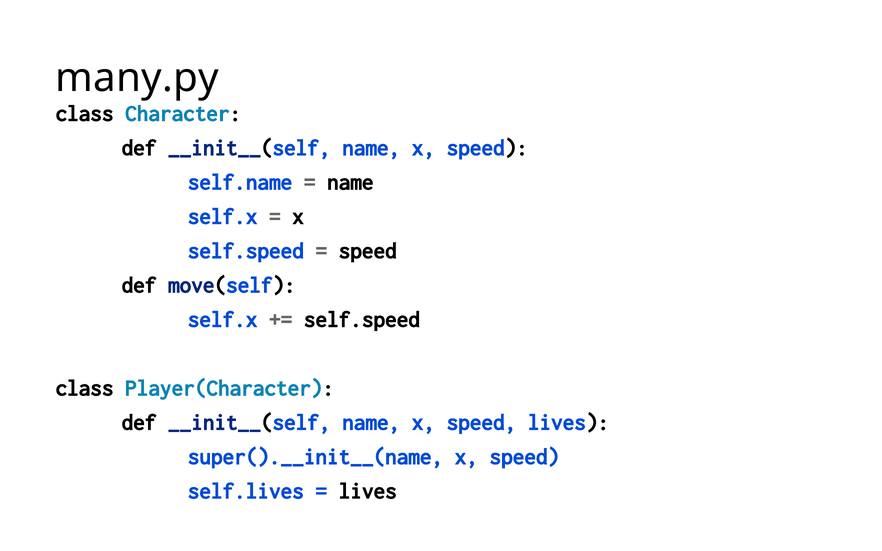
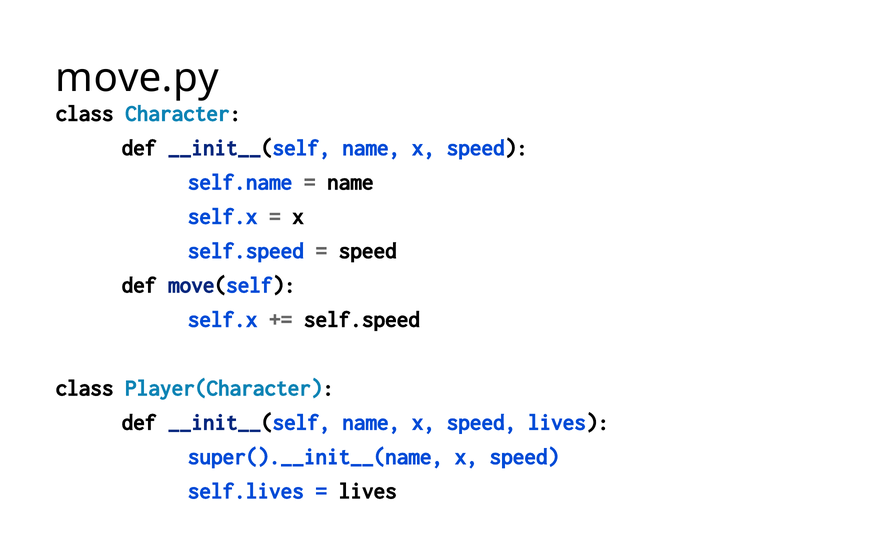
many.py: many.py -> move.py
